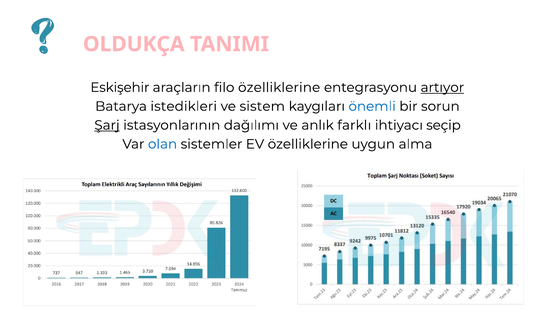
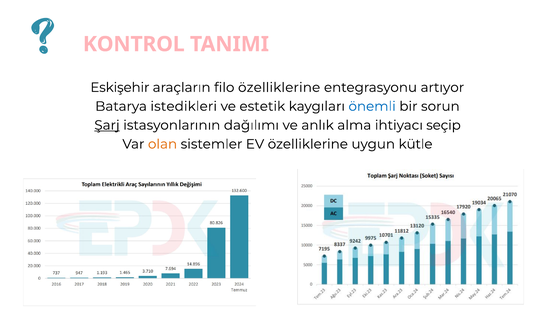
OLDUKÇA: OLDUKÇA -> KONTROL
artıyor underline: present -> none
sistem: sistem -> estetik
farklı: farklı -> alma
olan colour: blue -> orange
alma: alma -> kütle
